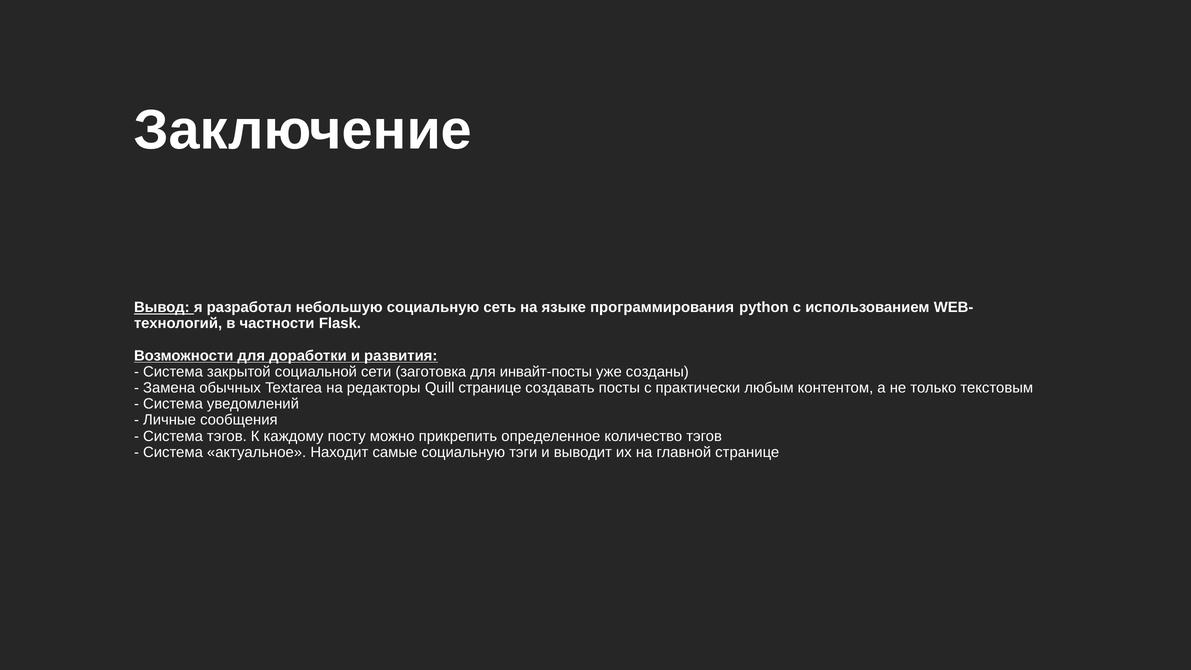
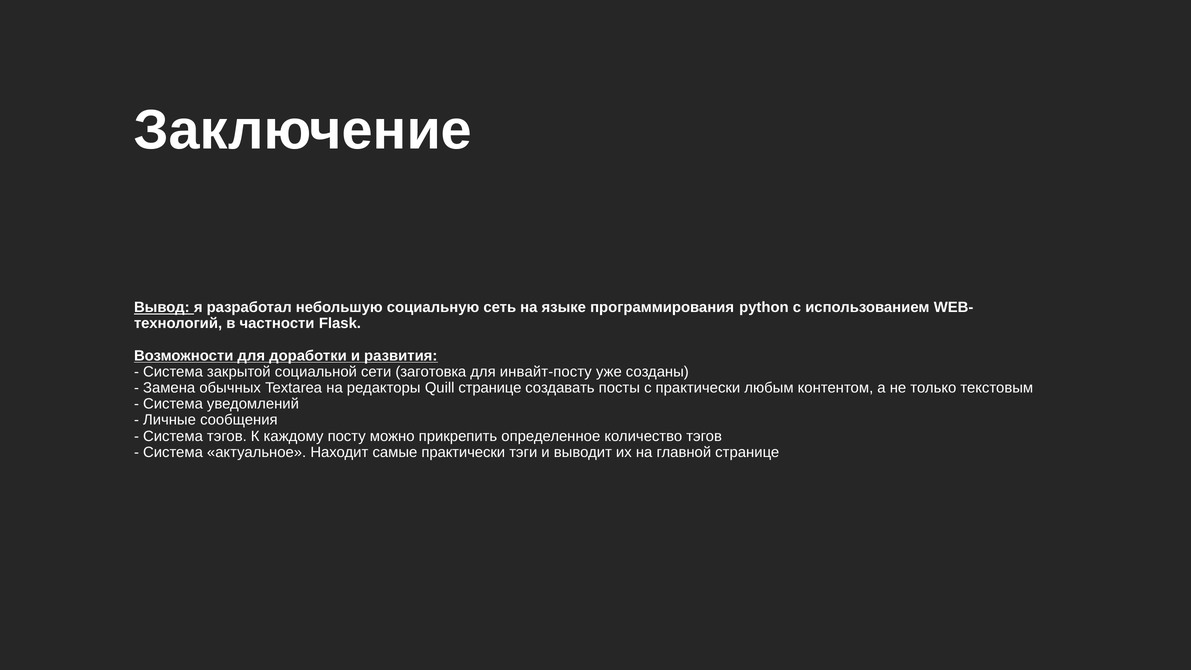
инвайт-посты: инвайт-посты -> инвайт-посту
самые социальную: социальную -> практически
